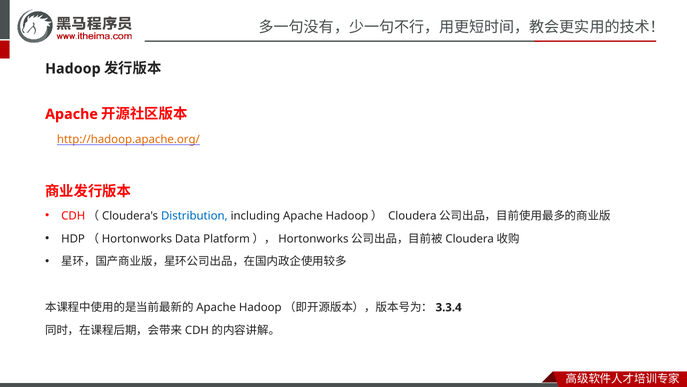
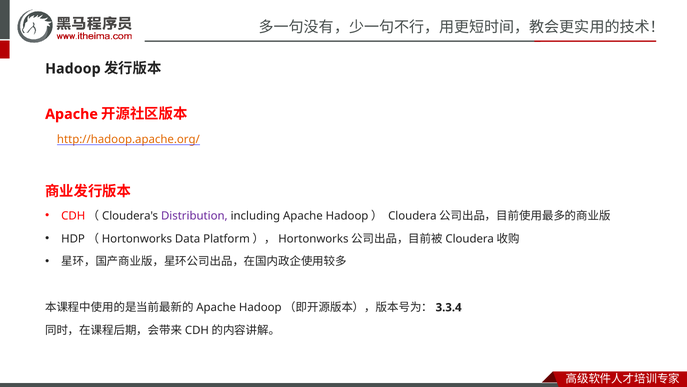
Distribution colour: blue -> purple
